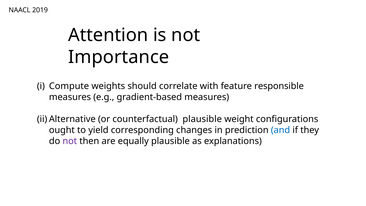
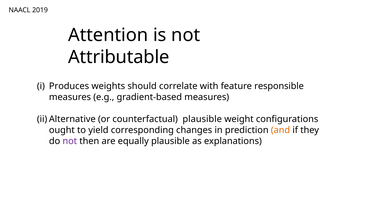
Importance: Importance -> Attributable
Compute: Compute -> Produces
and colour: blue -> orange
